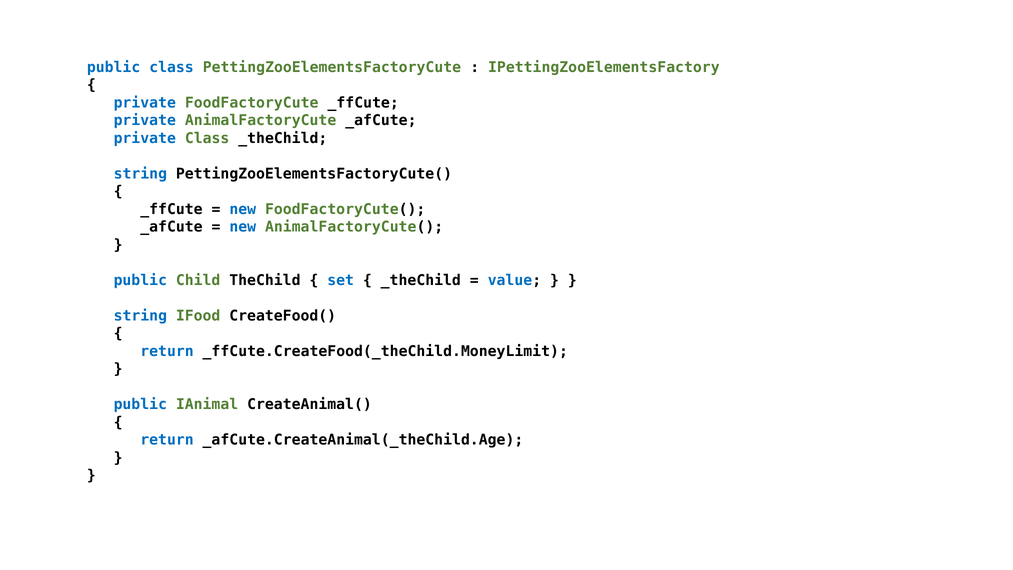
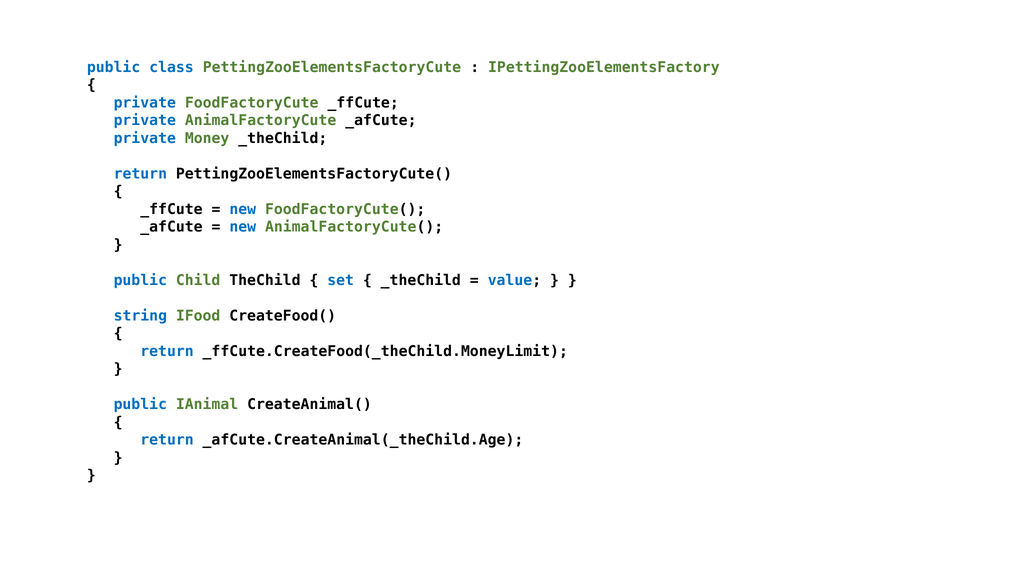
private Class: Class -> Money
string at (140, 174): string -> return
